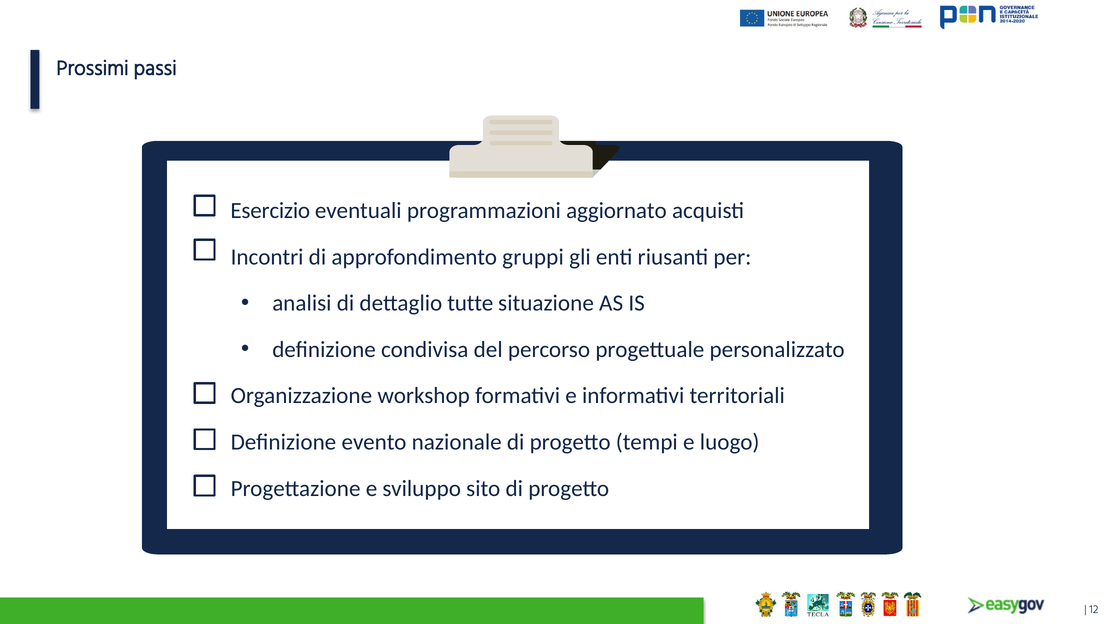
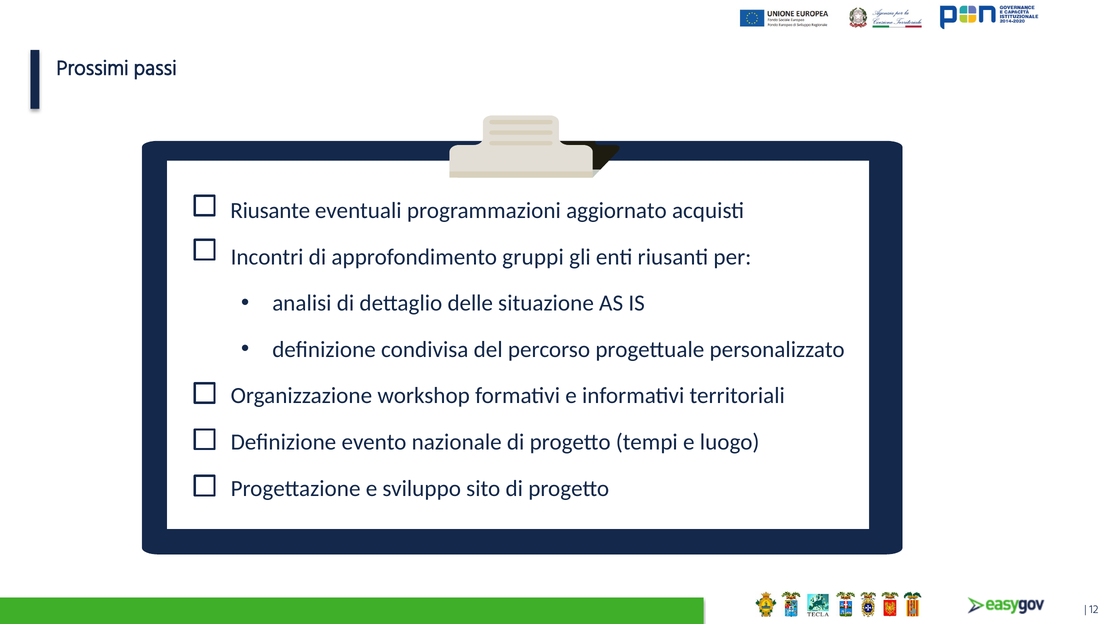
Esercizio: Esercizio -> Riusante
tutte: tutte -> delle
